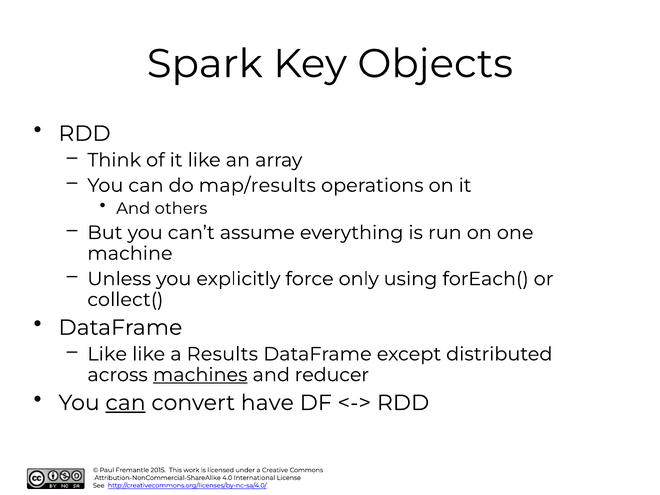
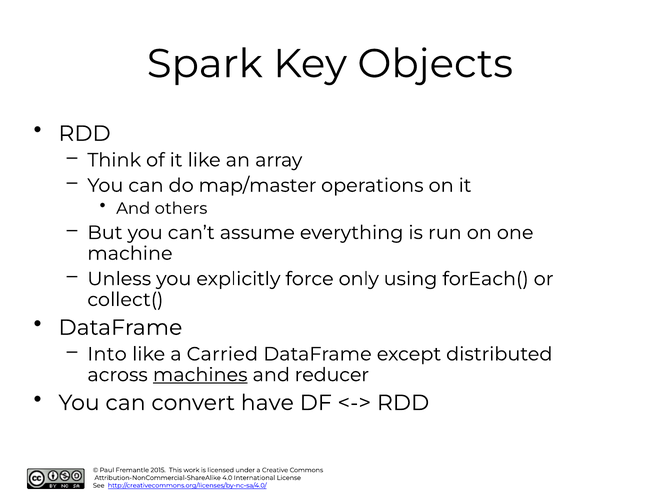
map/results: map/results -> map/master
Like at (107, 354): Like -> Into
Results: Results -> Carried
can at (126, 403) underline: present -> none
